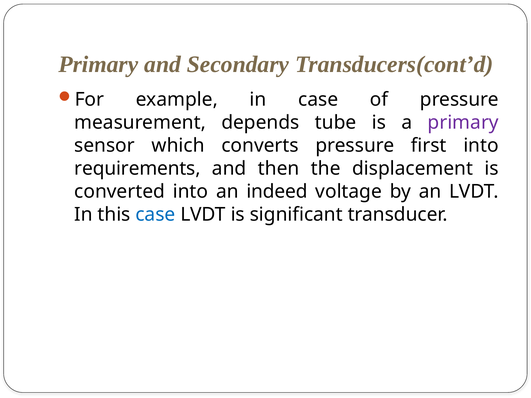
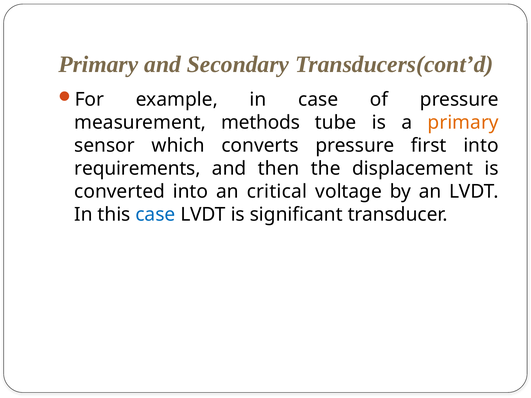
depends: depends -> methods
primary at (463, 123) colour: purple -> orange
indeed: indeed -> critical
